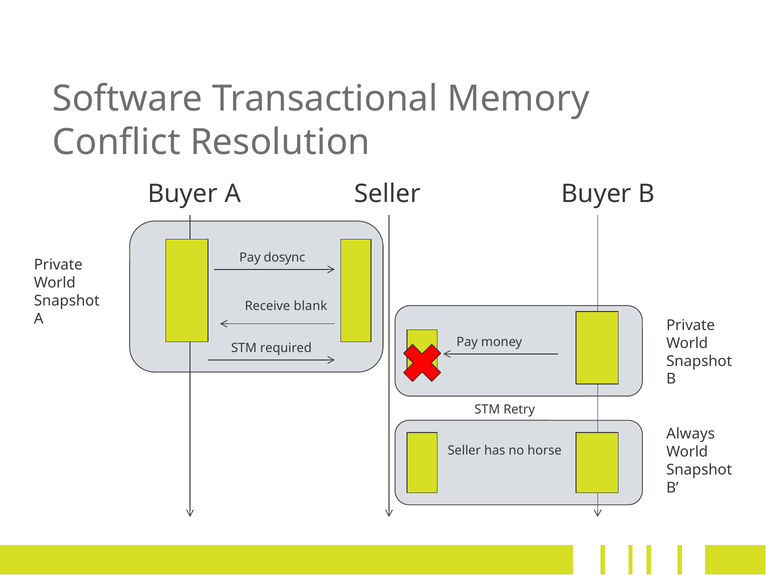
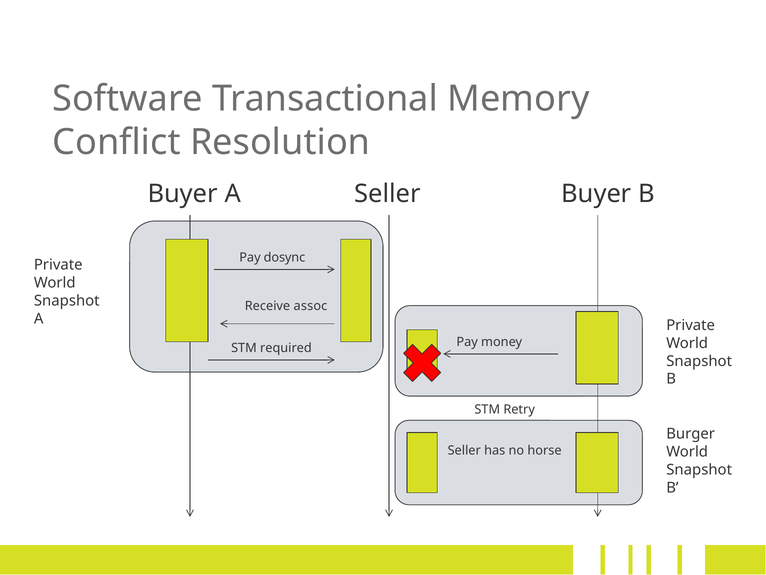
blank: blank -> assoc
Always: Always -> Burger
